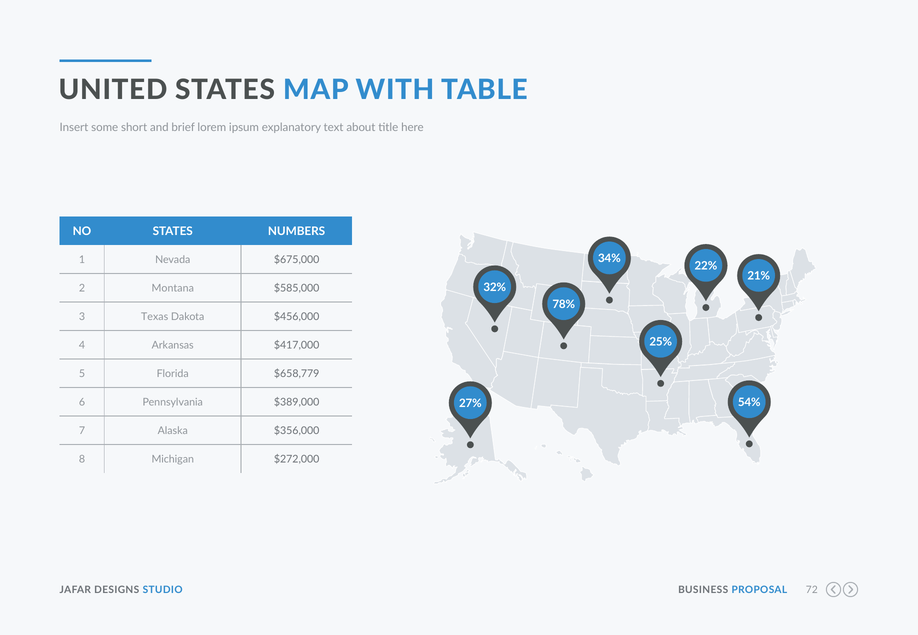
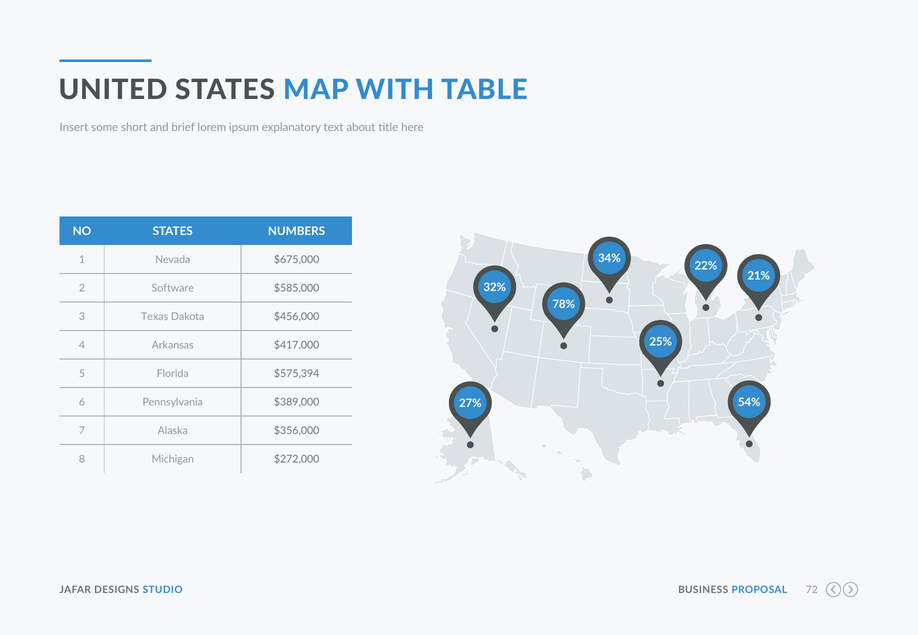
Montana: Montana -> Software
$658,779: $658,779 -> $575,394
